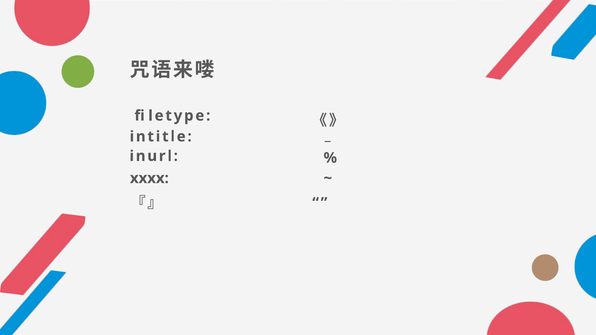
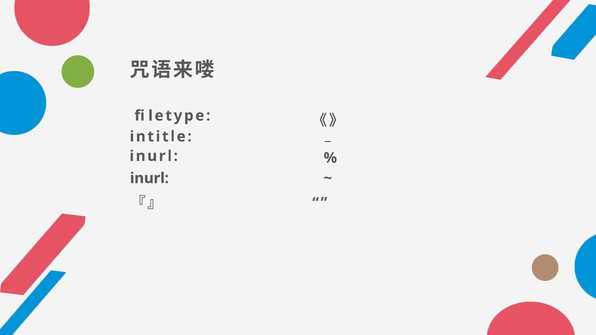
xxxx at (149, 178): xxxx -> inurl
